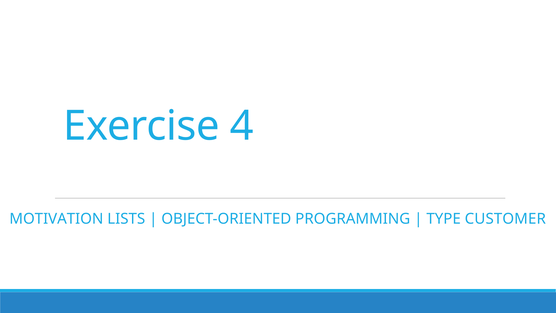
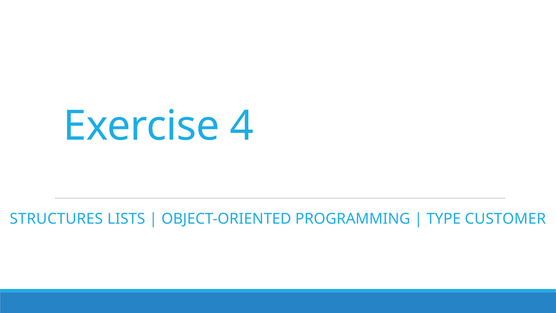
MOTIVATION: MOTIVATION -> STRUCTURES
